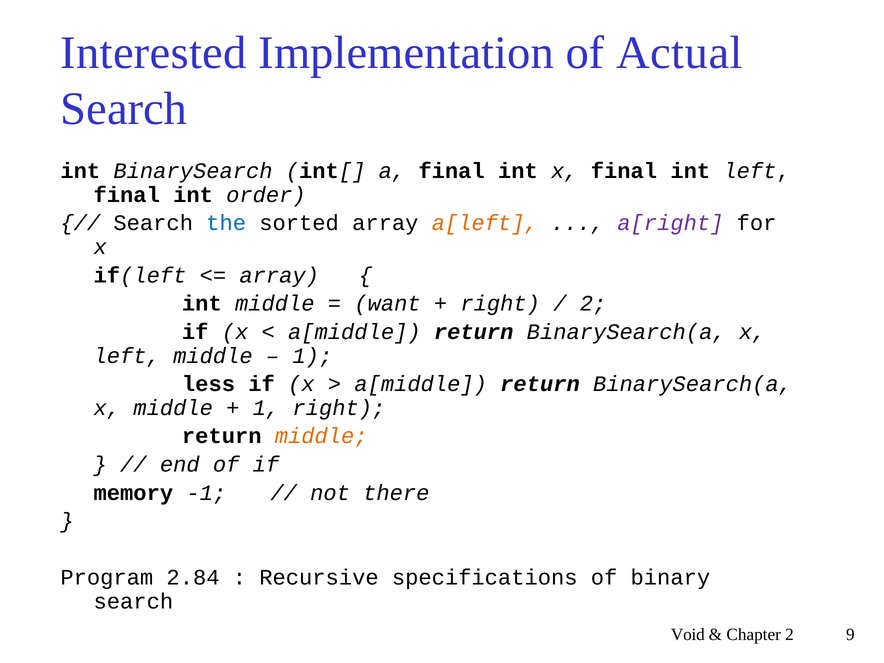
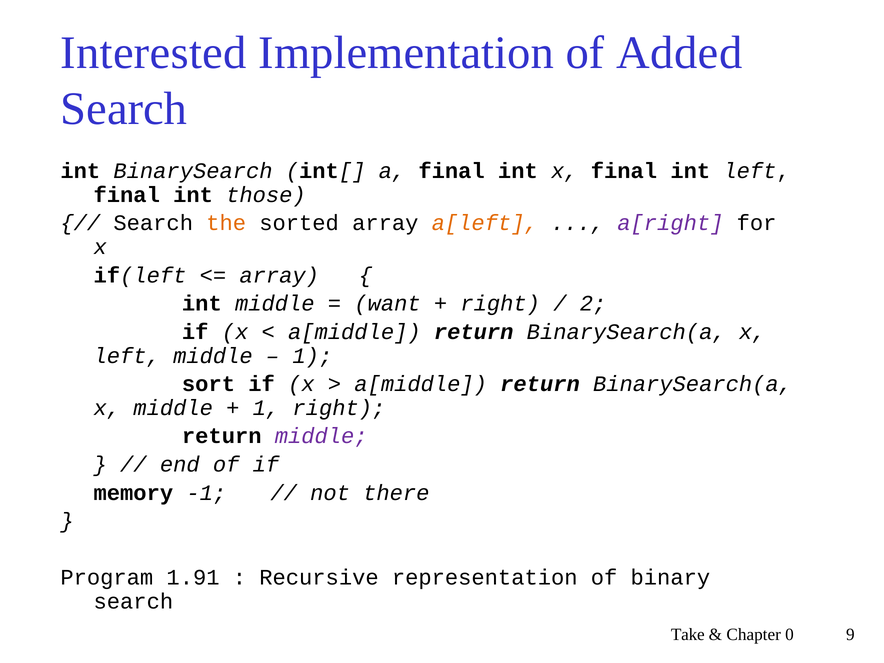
Actual: Actual -> Added
order: order -> those
the colour: blue -> orange
less: less -> sort
middle at (321, 436) colour: orange -> purple
2.84: 2.84 -> 1.91
specifications: specifications -> representation
Void: Void -> Take
Chapter 2: 2 -> 0
